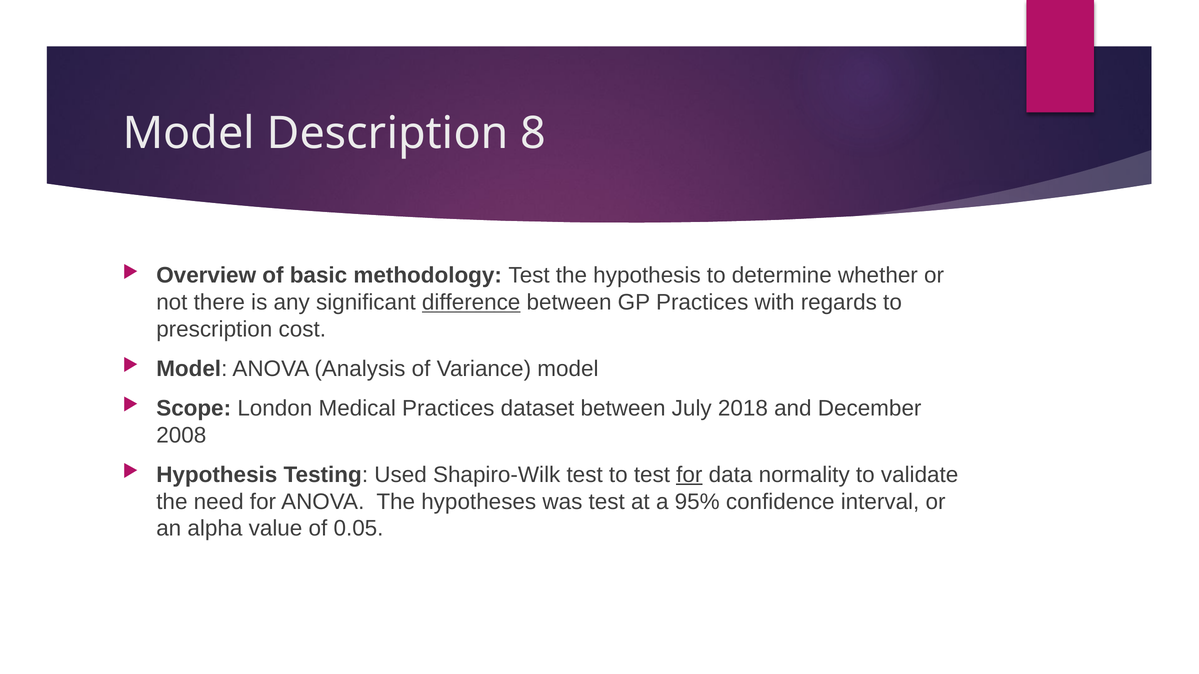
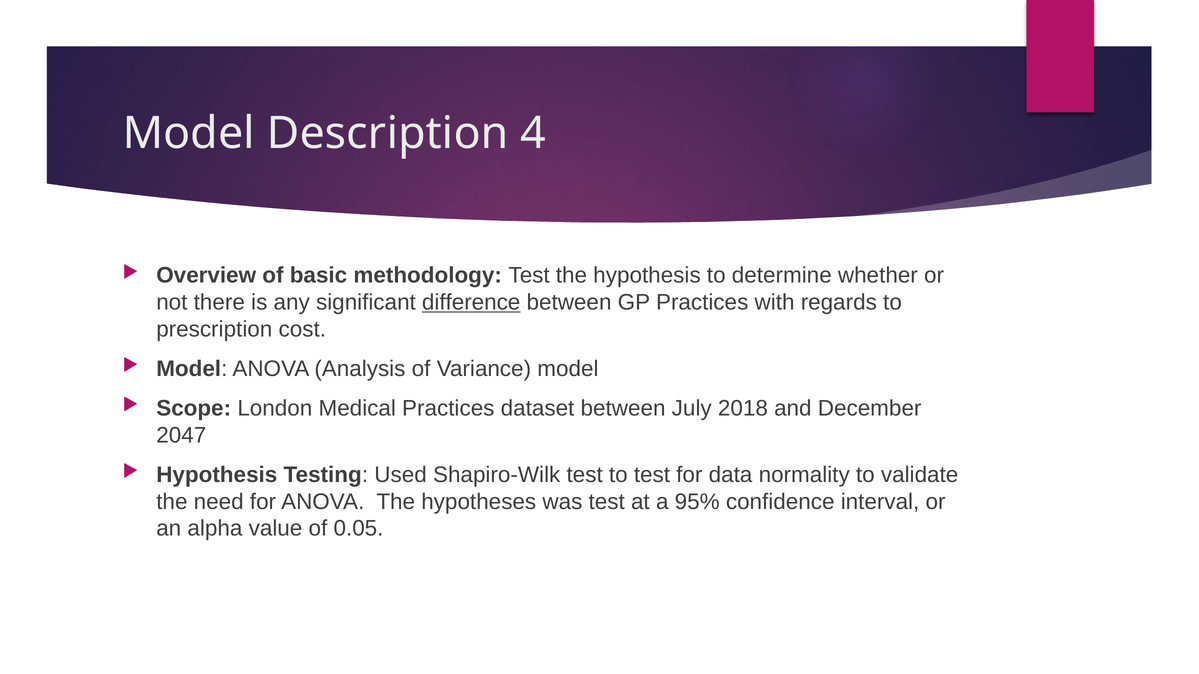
8: 8 -> 4
2008: 2008 -> 2047
for at (689, 475) underline: present -> none
